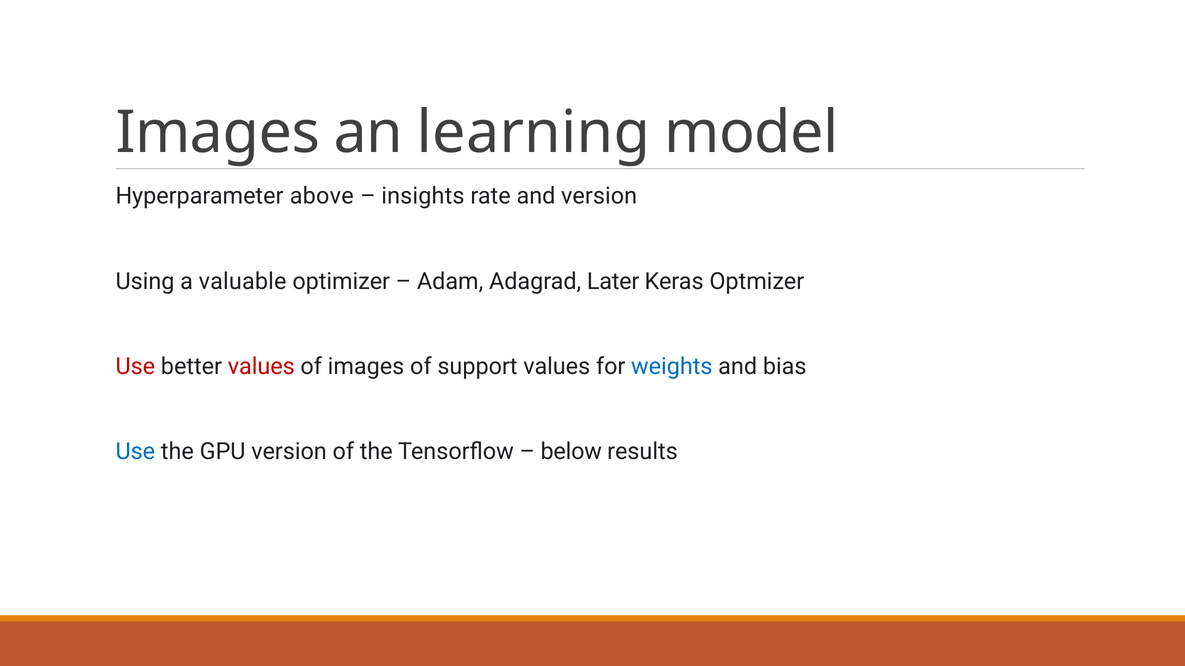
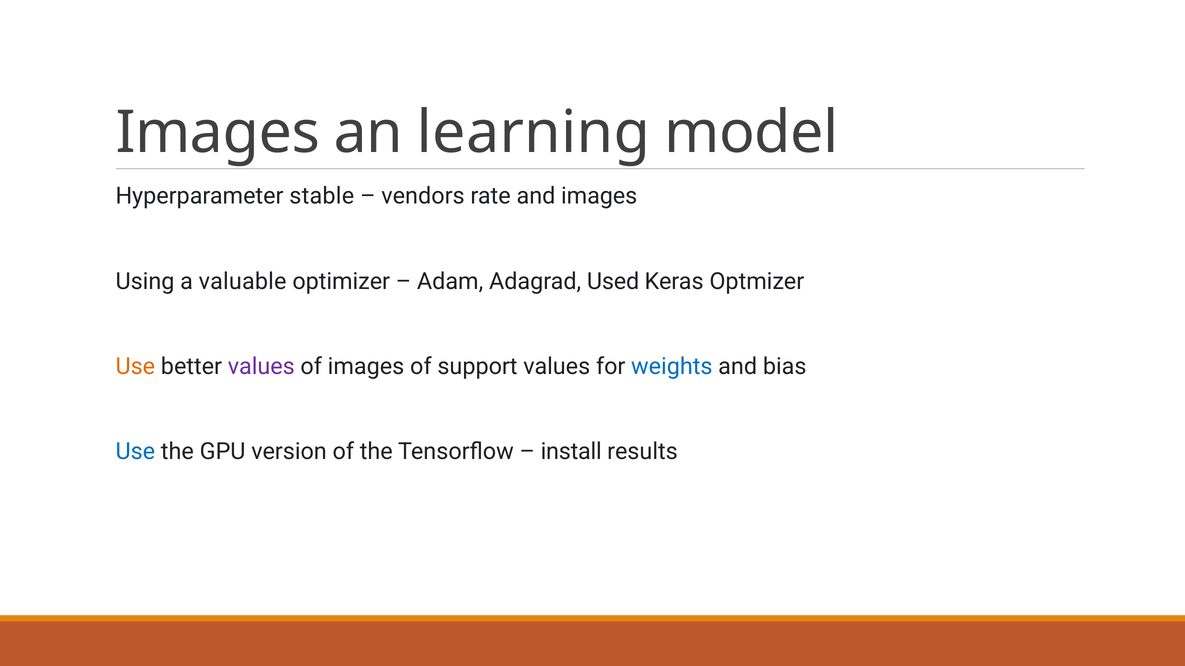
above: above -> stable
insights: insights -> vendors
and version: version -> images
Later: Later -> Used
Use at (135, 367) colour: red -> orange
values at (261, 367) colour: red -> purple
below: below -> install
